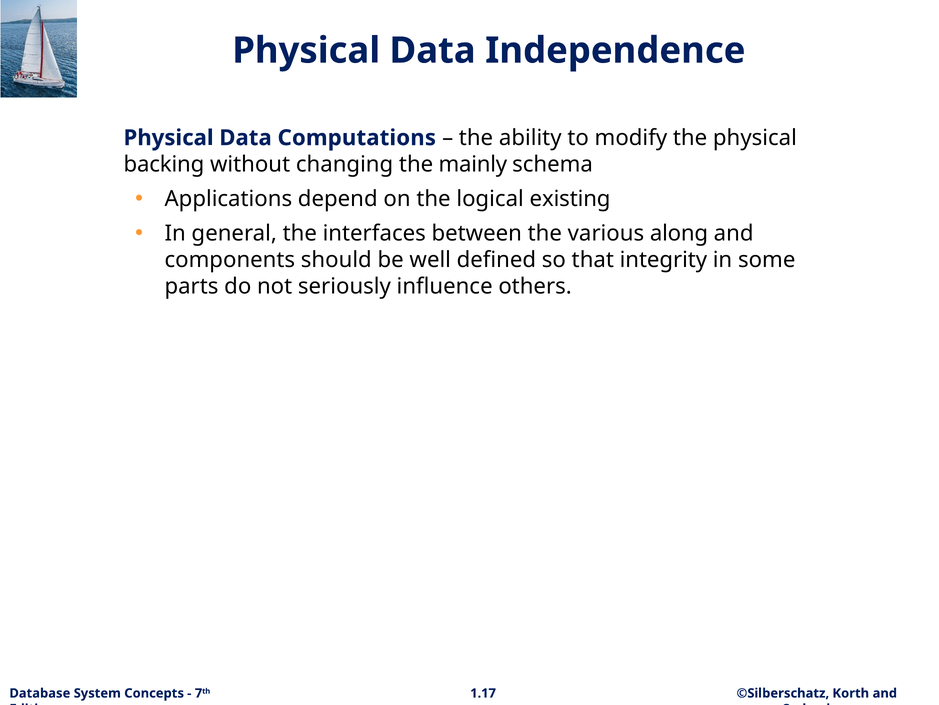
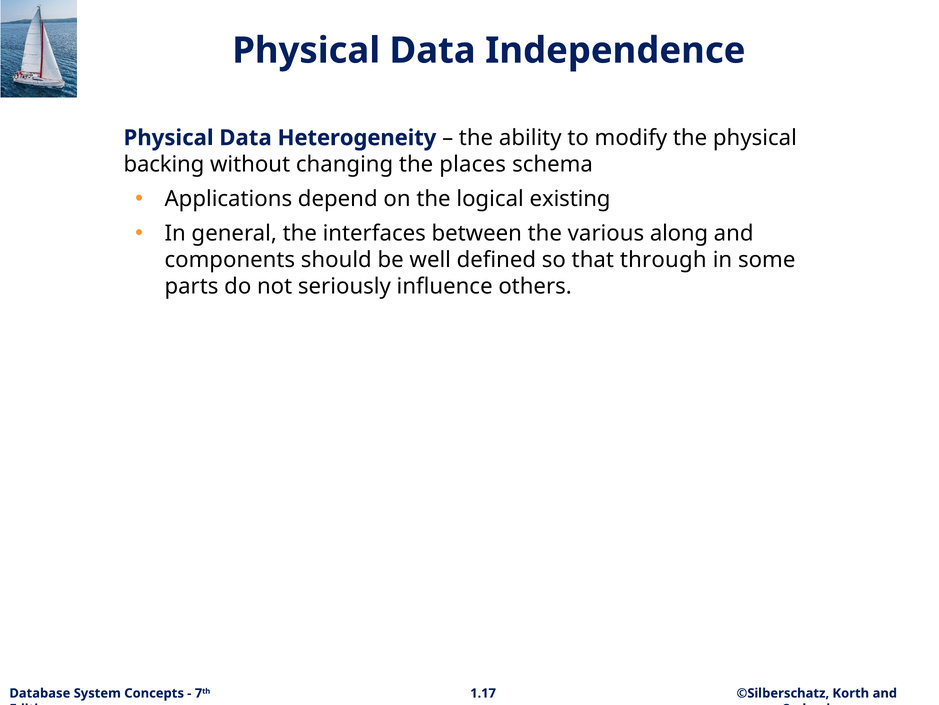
Computations: Computations -> Heterogeneity
mainly: mainly -> places
integrity: integrity -> through
